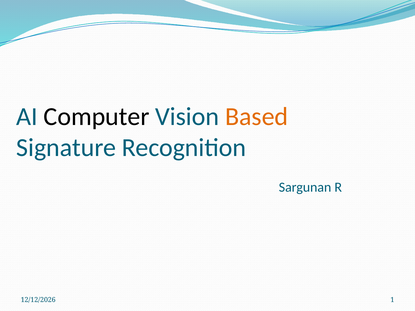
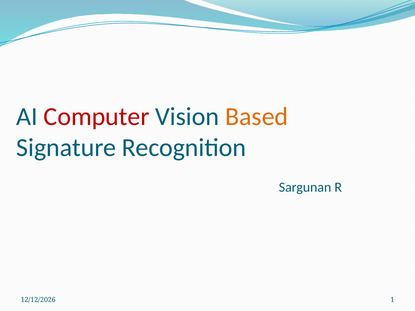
Computer colour: black -> red
